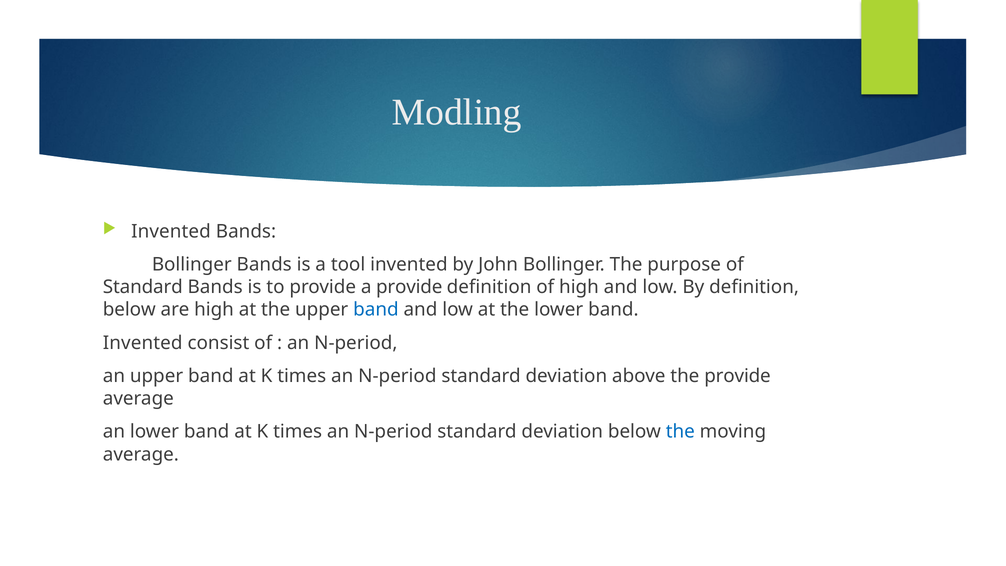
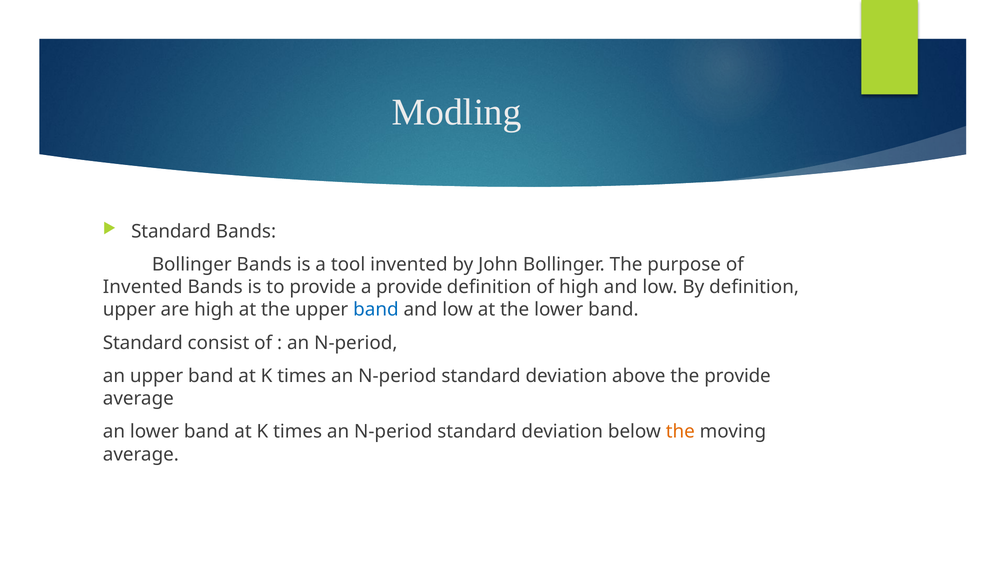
Invented at (171, 231): Invented -> Standard
Standard at (143, 287): Standard -> Invented
below at (129, 310): below -> upper
Invented at (143, 343): Invented -> Standard
the at (680, 432) colour: blue -> orange
